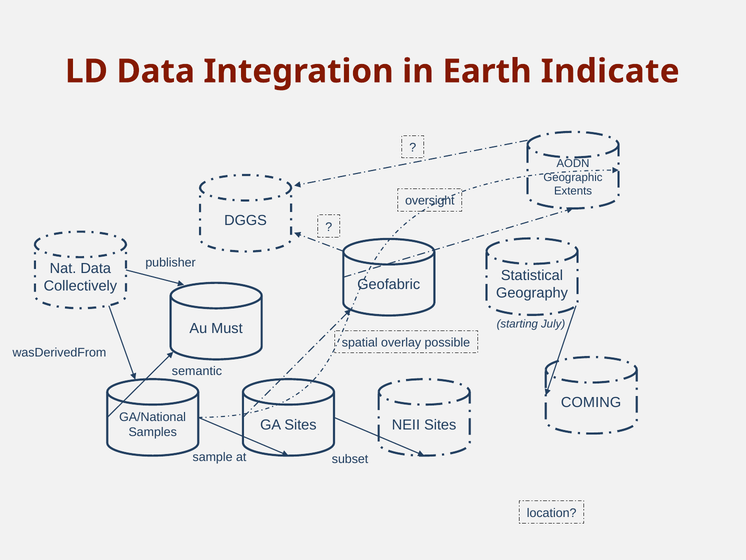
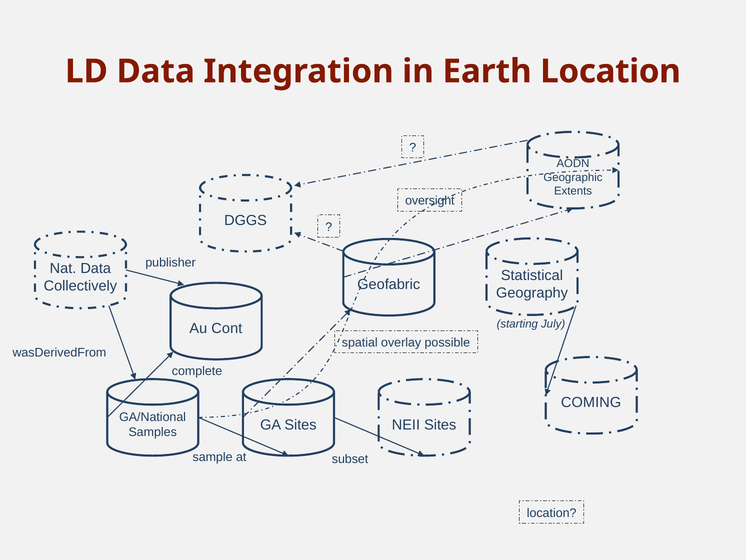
Earth Indicate: Indicate -> Location
Must: Must -> Cont
semantic: semantic -> complete
